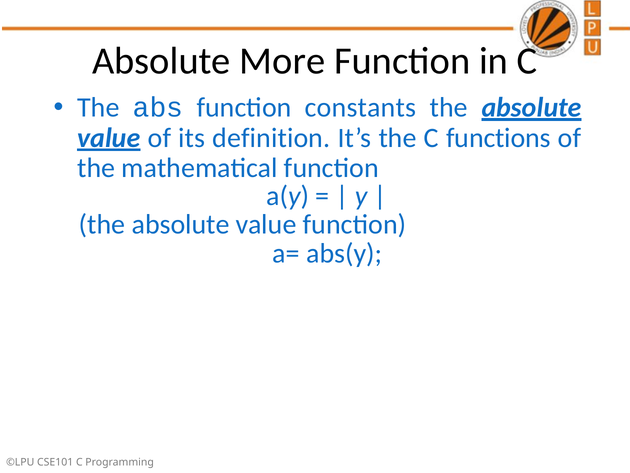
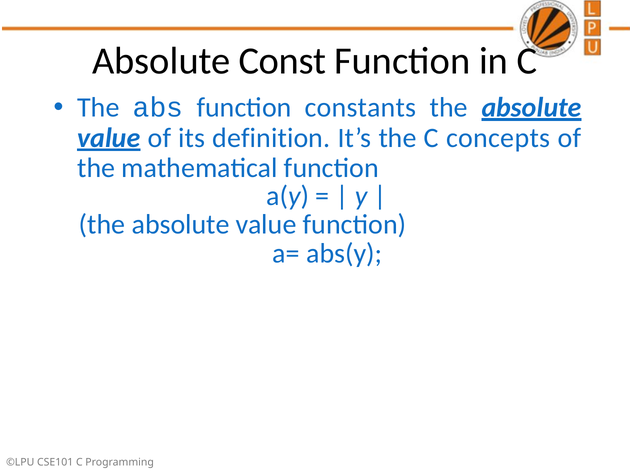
More: More -> Const
functions: functions -> concepts
